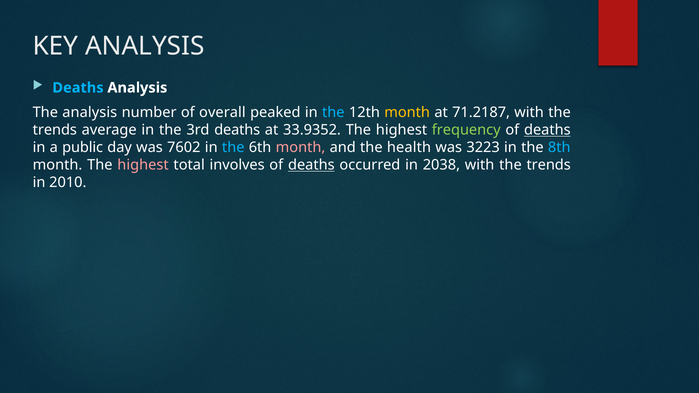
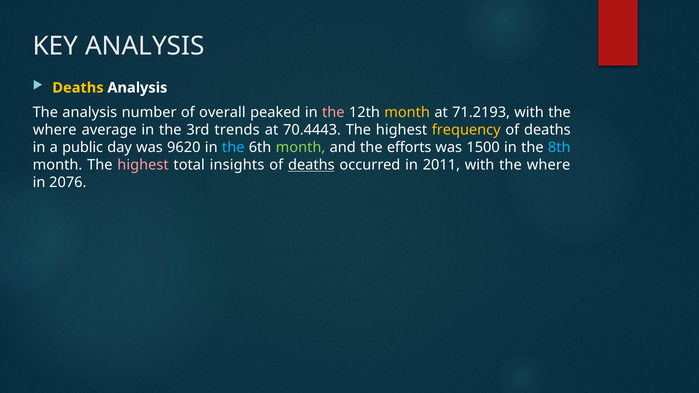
Deaths at (78, 88) colour: light blue -> yellow
the at (333, 113) colour: light blue -> pink
71.2187: 71.2187 -> 71.2193
trends at (55, 130): trends -> where
3rd deaths: deaths -> trends
33.9352: 33.9352 -> 70.4443
frequency colour: light green -> yellow
deaths at (547, 130) underline: present -> none
7602: 7602 -> 9620
month at (301, 148) colour: pink -> light green
health: health -> efforts
3223: 3223 -> 1500
involves: involves -> insights
2038: 2038 -> 2011
trends at (549, 165): trends -> where
2010: 2010 -> 2076
